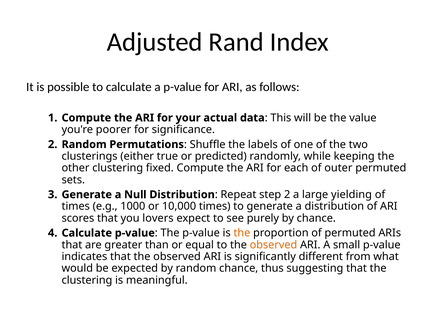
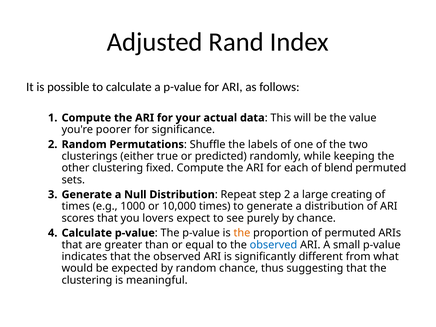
outer: outer -> blend
yielding: yielding -> creating
observed at (273, 245) colour: orange -> blue
